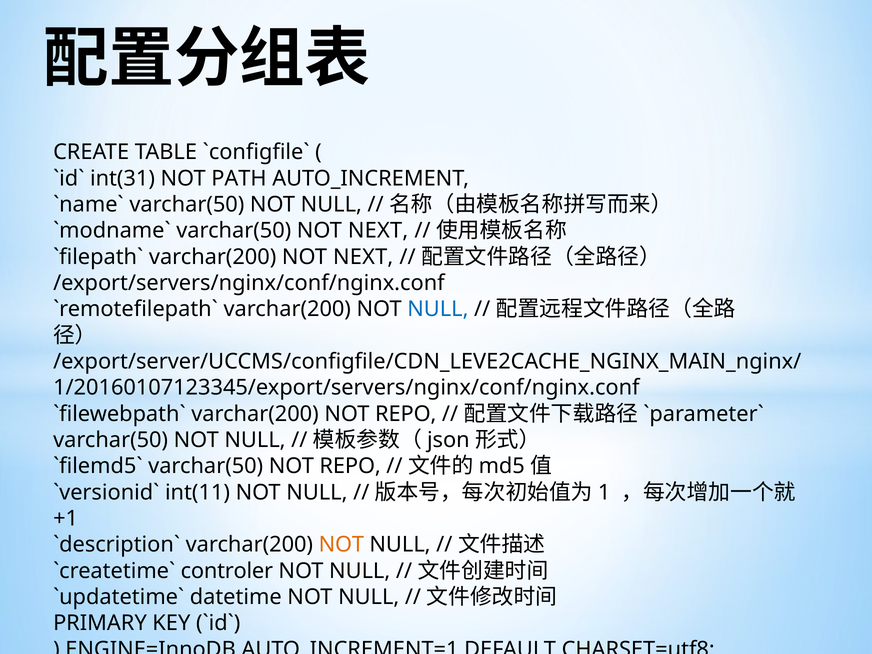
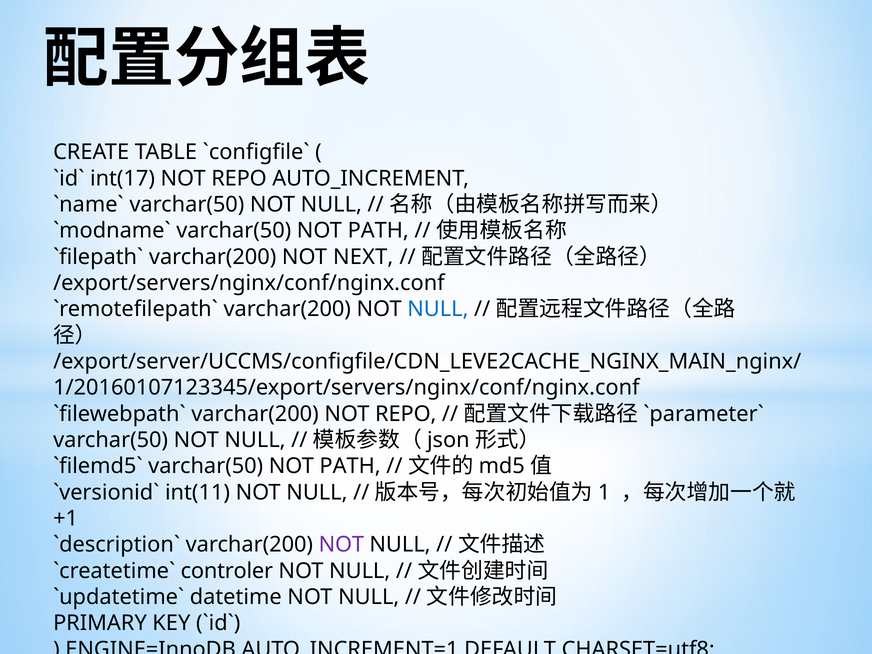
int(31: int(31 -> int(17
PATH at (239, 178): PATH -> REPO
NEXT at (378, 231): NEXT -> PATH
REPO at (350, 466): REPO -> PATH
NOT at (341, 545) colour: orange -> purple
